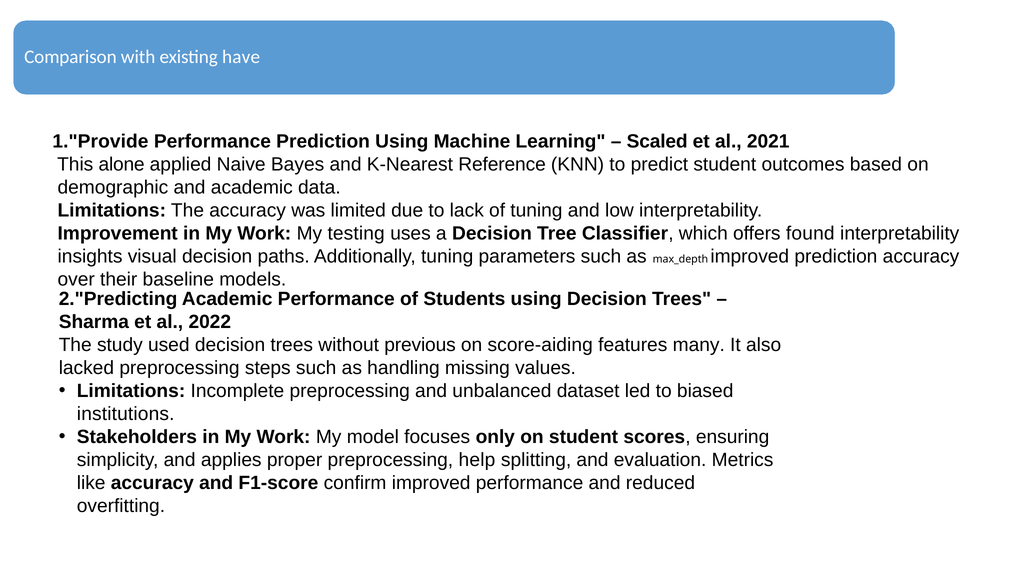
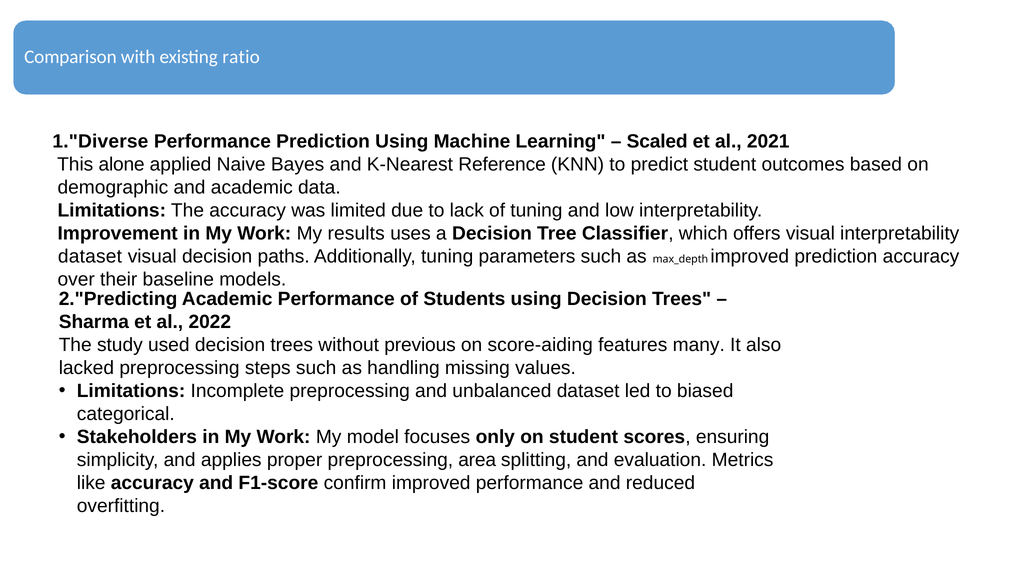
have: have -> ratio
1."Provide: 1."Provide -> 1."Diverse
testing: testing -> results
offers found: found -> visual
insights at (90, 256): insights -> dataset
institutions: institutions -> categorical
help: help -> area
